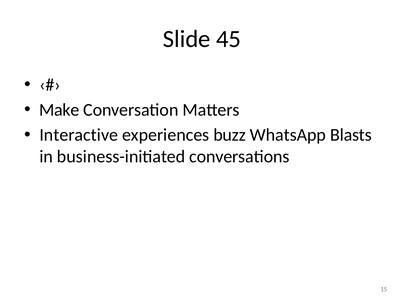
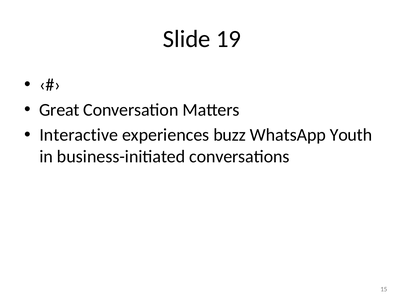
45: 45 -> 19
Make: Make -> Great
Blasts: Blasts -> Youth
